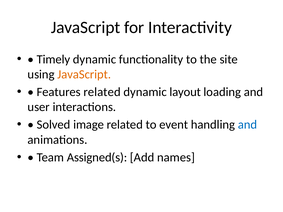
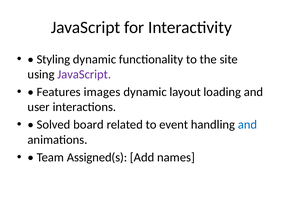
Timely: Timely -> Styling
JavaScript at (84, 74) colour: orange -> purple
Features related: related -> images
image: image -> board
